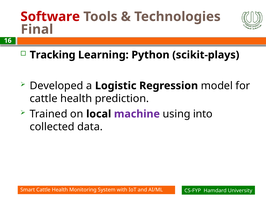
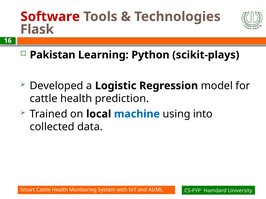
Final: Final -> Flask
Tracking: Tracking -> Pakistan
machine colour: purple -> blue
